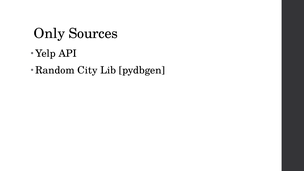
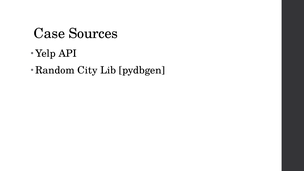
Only: Only -> Case
